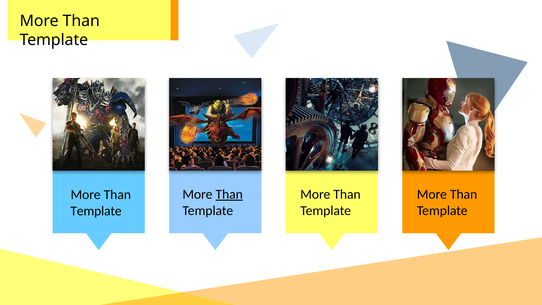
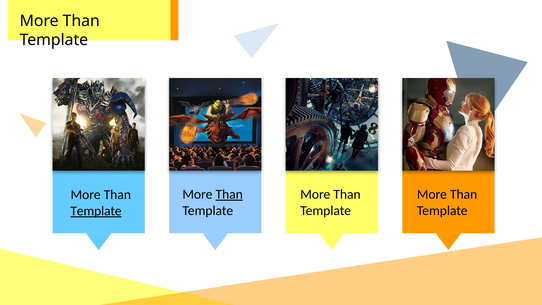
Template at (96, 211) underline: none -> present
